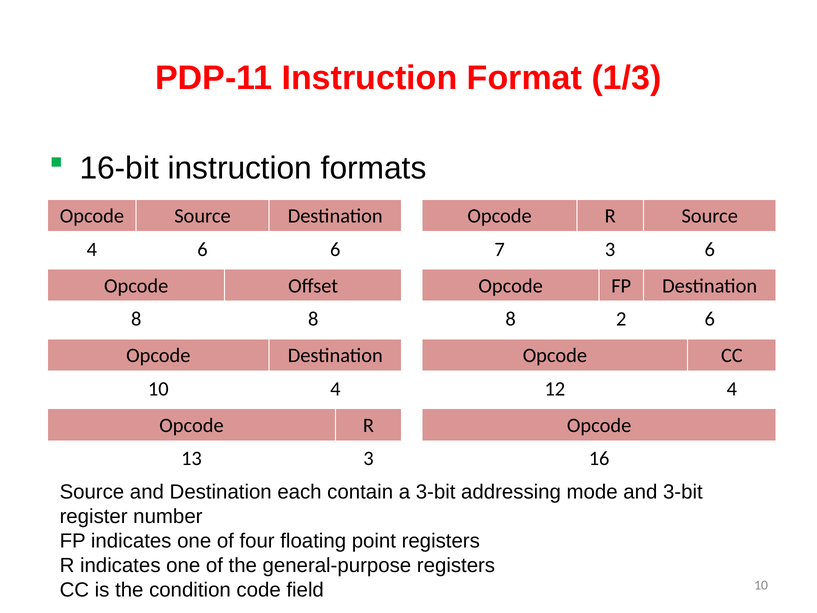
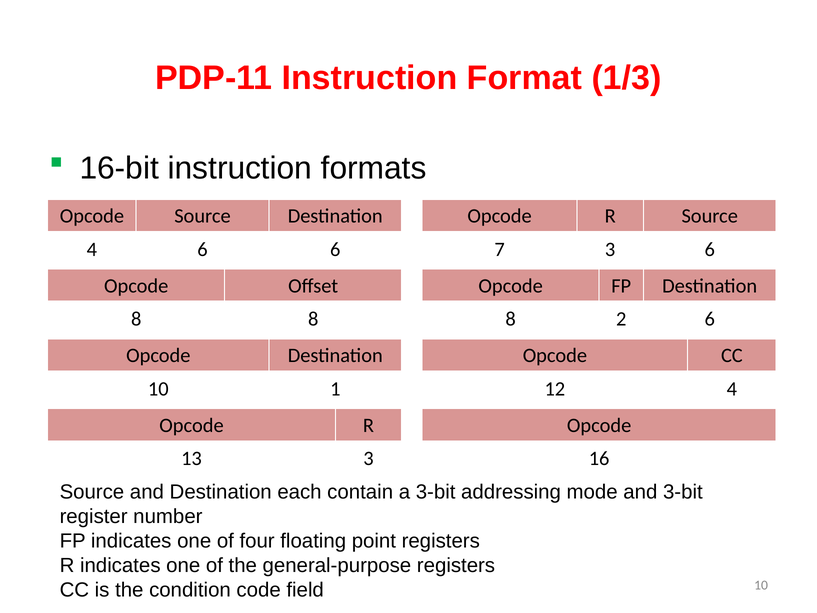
10 4: 4 -> 1
